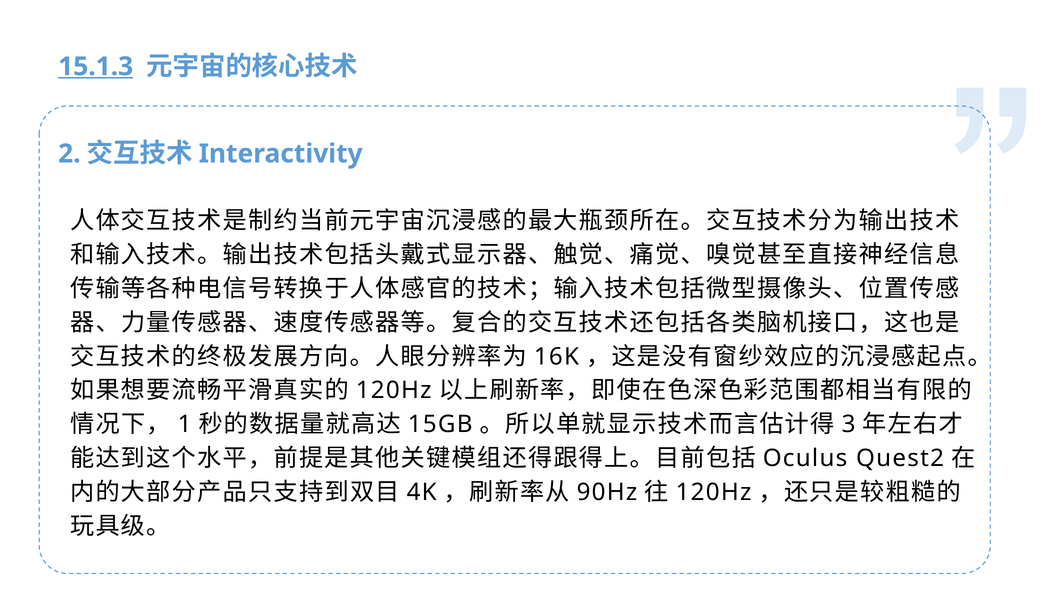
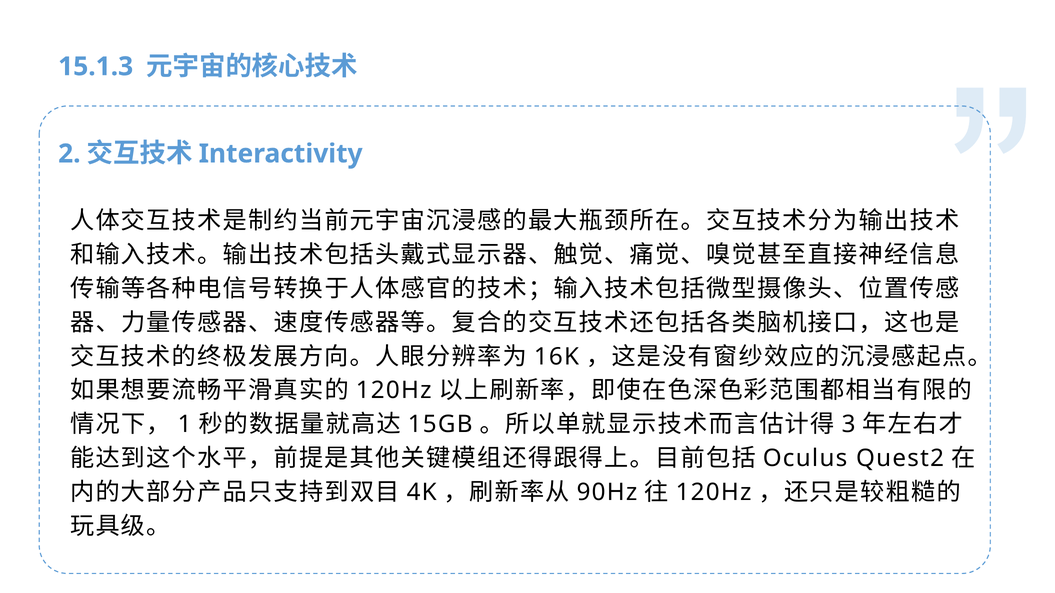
15.1.3 underline: present -> none
